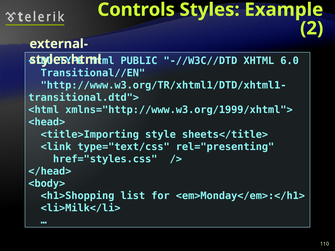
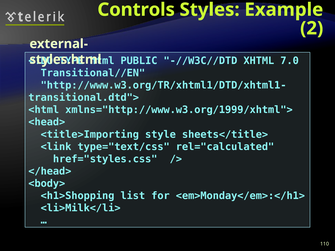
6.0: 6.0 -> 7.0
rel="presenting: rel="presenting -> rel="calculated
